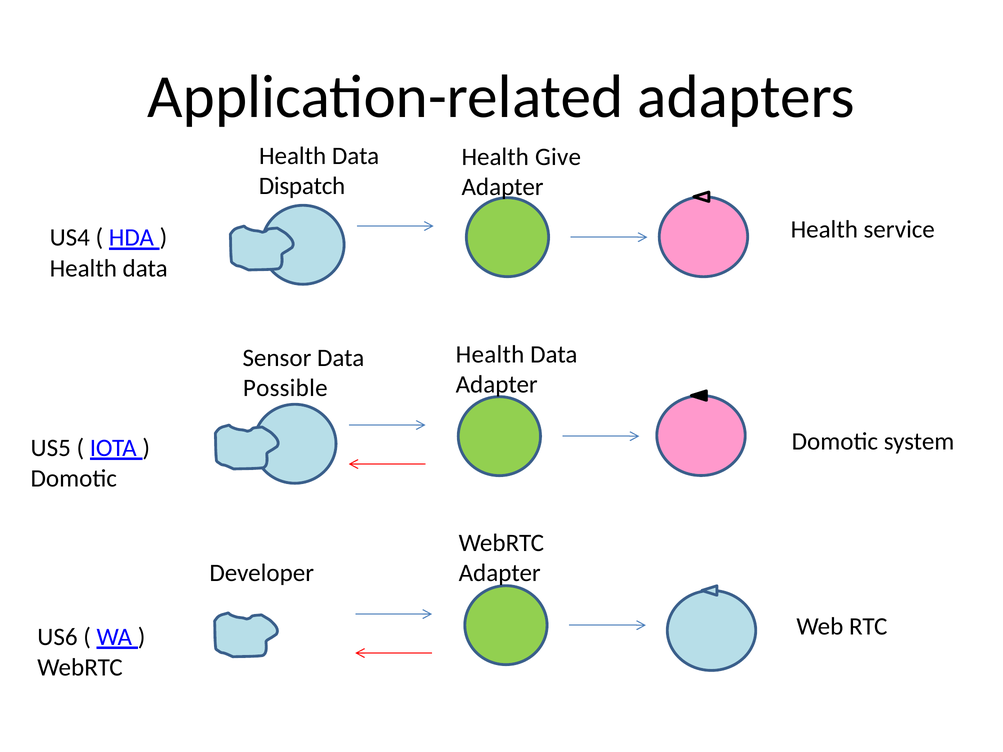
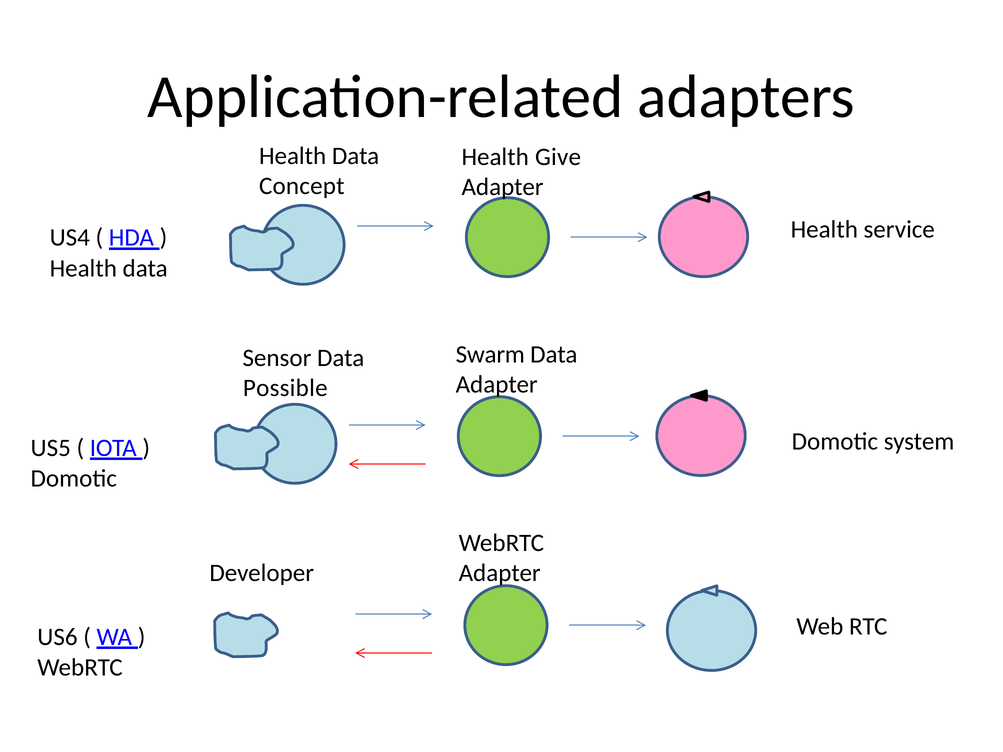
Dispatch: Dispatch -> Concept
Health at (490, 355): Health -> Swarm
